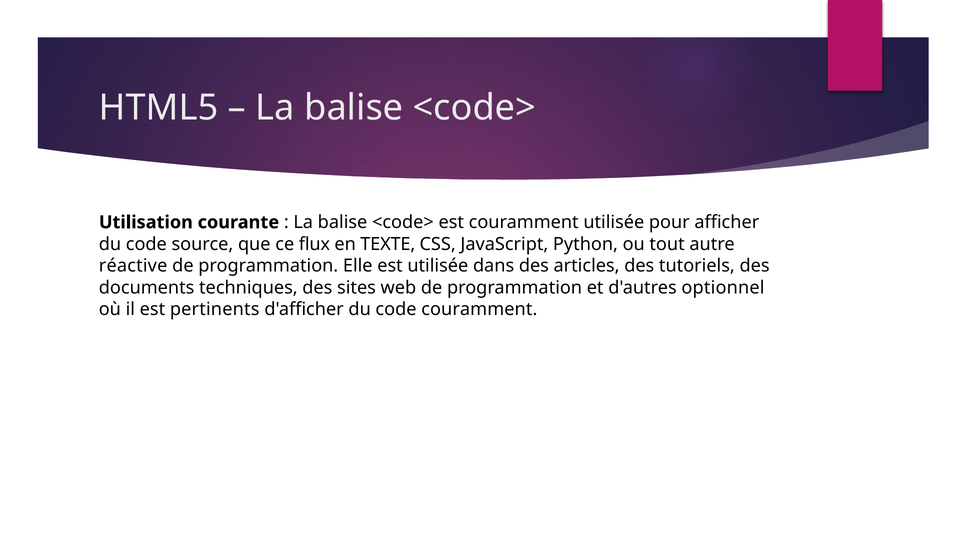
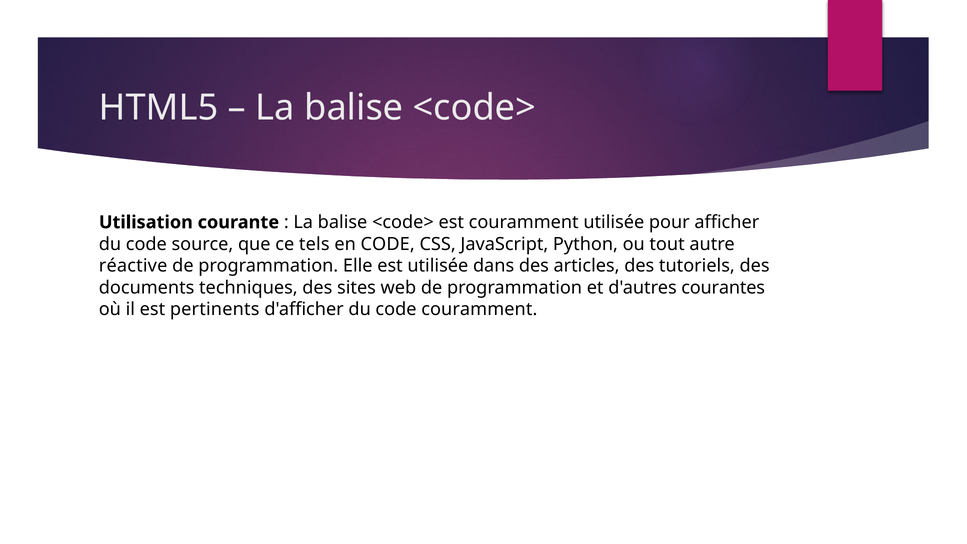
flux: flux -> tels
en TEXTE: TEXTE -> CODE
optionnel: optionnel -> courantes
